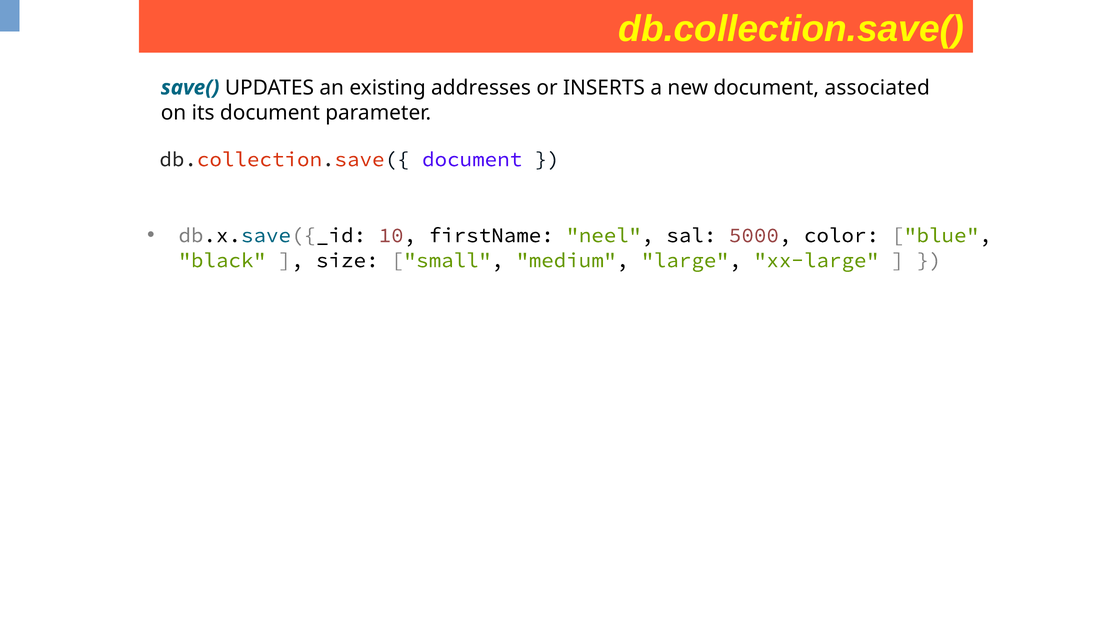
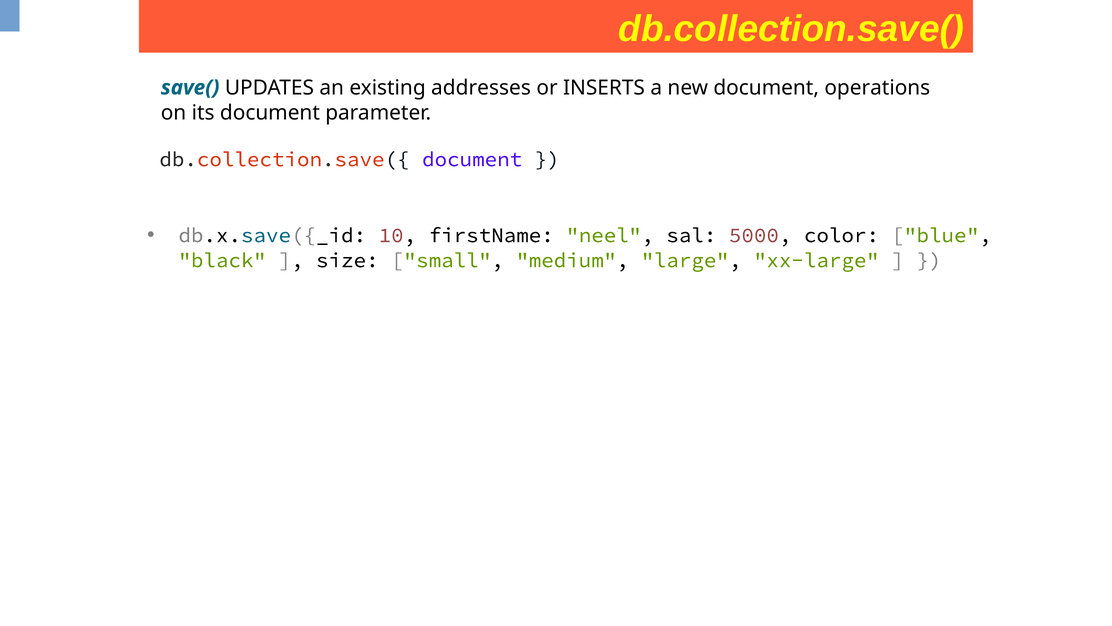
associated: associated -> operations
